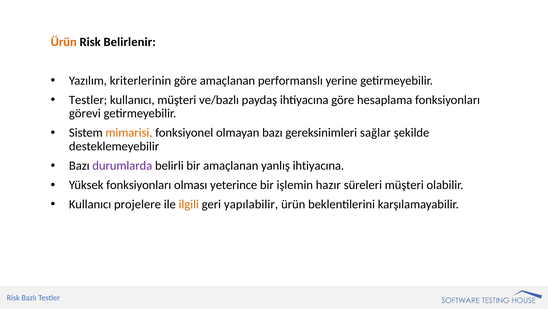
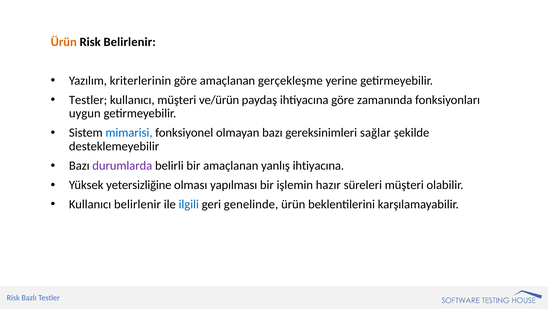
performanslı: performanslı -> gerçekleşme
ve/bazlı: ve/bazlı -> ve/ürün
hesaplama: hesaplama -> zamanında
görevi: görevi -> uygun
mimarisi colour: orange -> blue
Yüksek fonksiyonları: fonksiyonları -> yetersizliğine
yeterince: yeterince -> yapılması
Kullanıcı projelere: projelere -> belirlenir
ilgili colour: orange -> blue
yapılabilir: yapılabilir -> genelinde
